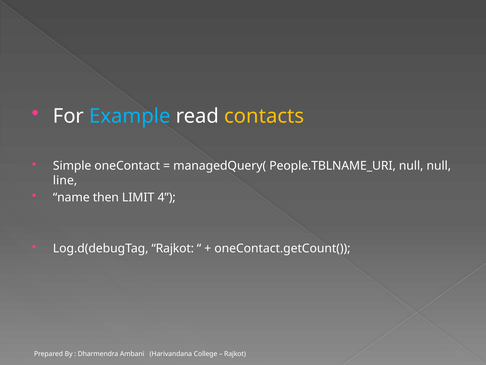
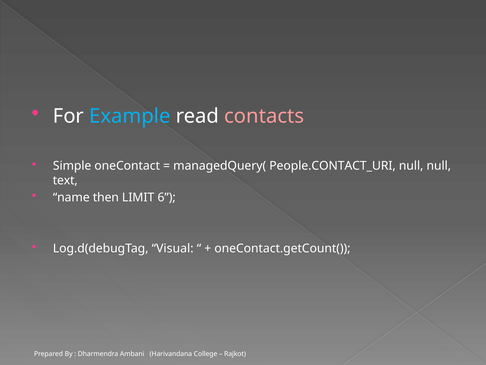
contacts colour: yellow -> pink
People.TBLNAME_URI: People.TBLNAME_URI -> People.CONTACT_URI
line: line -> text
4: 4 -> 6
Log.d(debugTag Rajkot: Rajkot -> Visual
